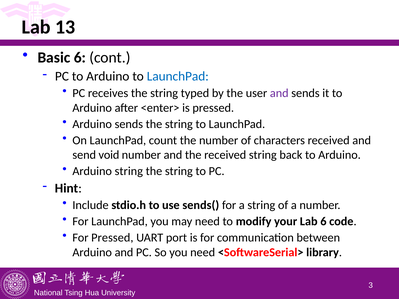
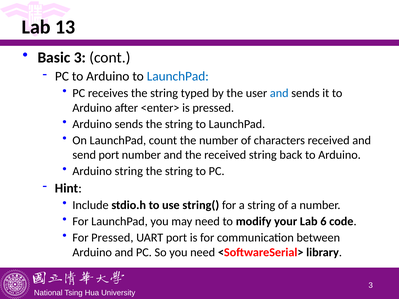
Basic 6: 6 -> 3
and at (279, 93) colour: purple -> blue
send void: void -> port
sends(: sends( -> string(
